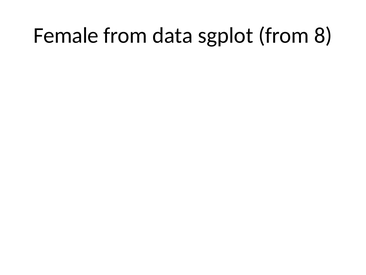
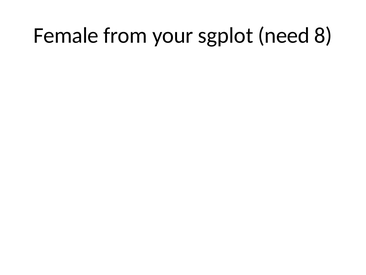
data: data -> your
sgplot from: from -> need
